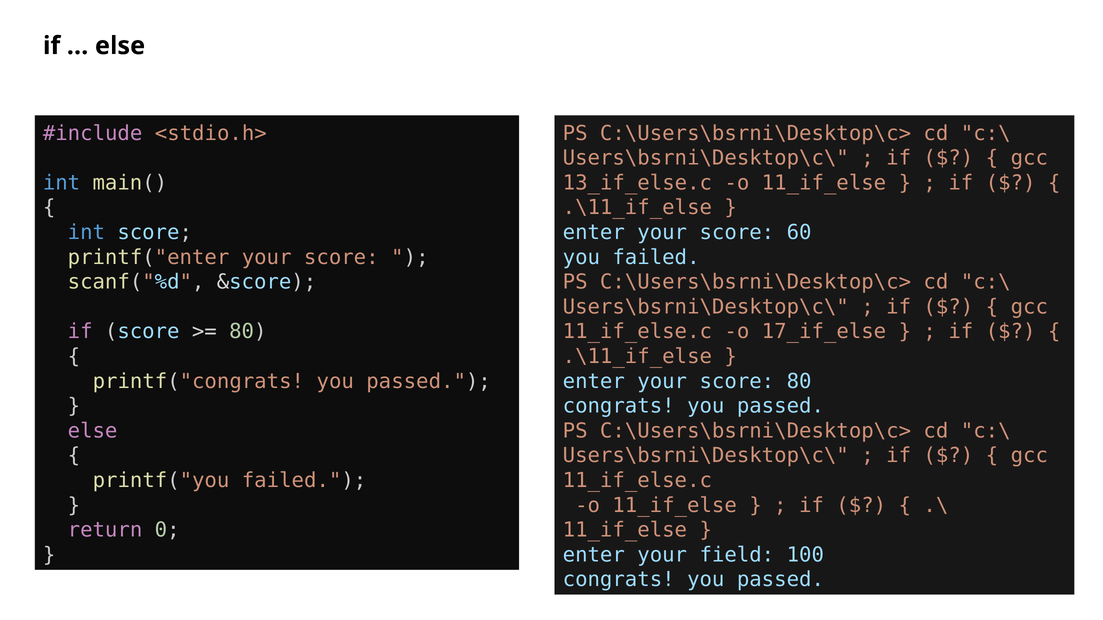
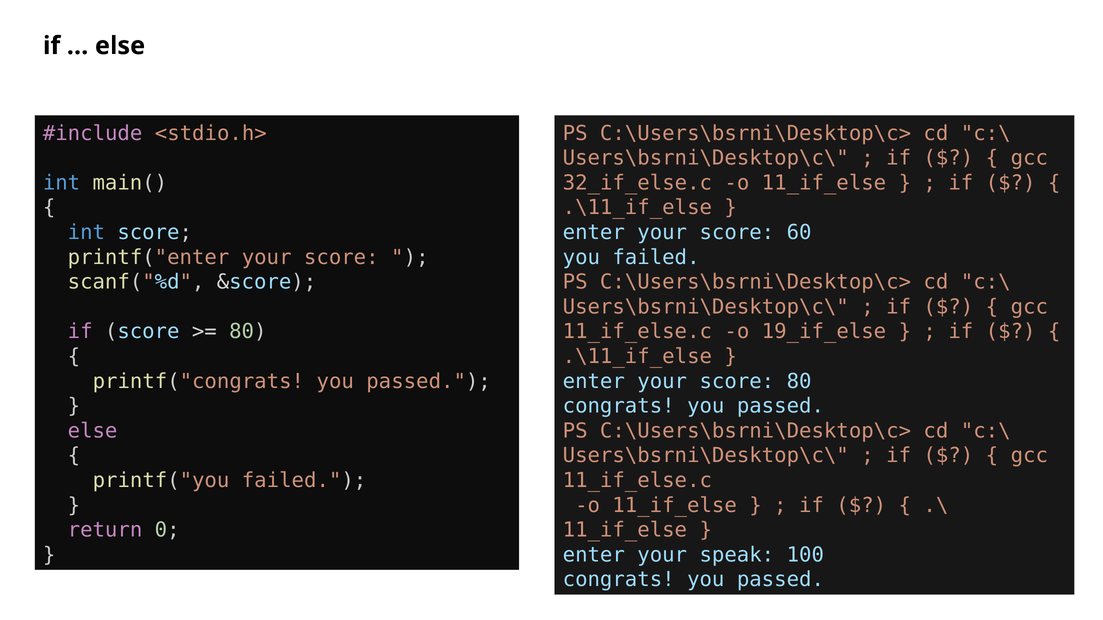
13_if_else.c: 13_if_else.c -> 32_if_else.c
17_if_else: 17_if_else -> 19_if_else
field: field -> speak
